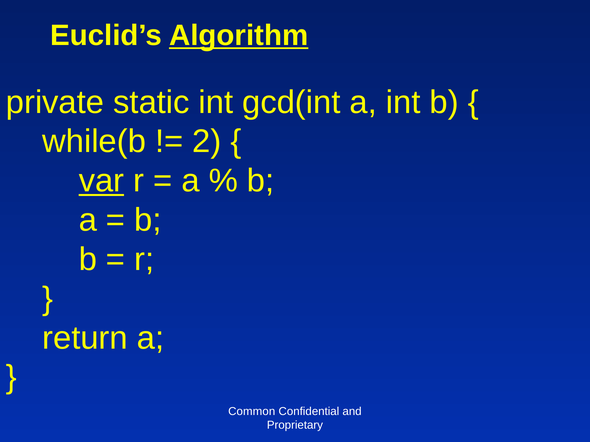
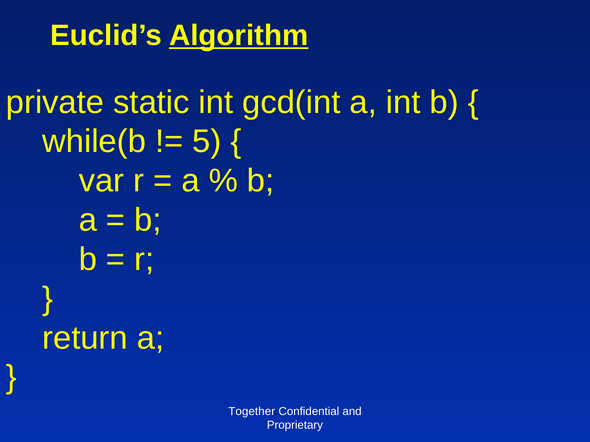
2: 2 -> 5
var underline: present -> none
Common: Common -> Together
